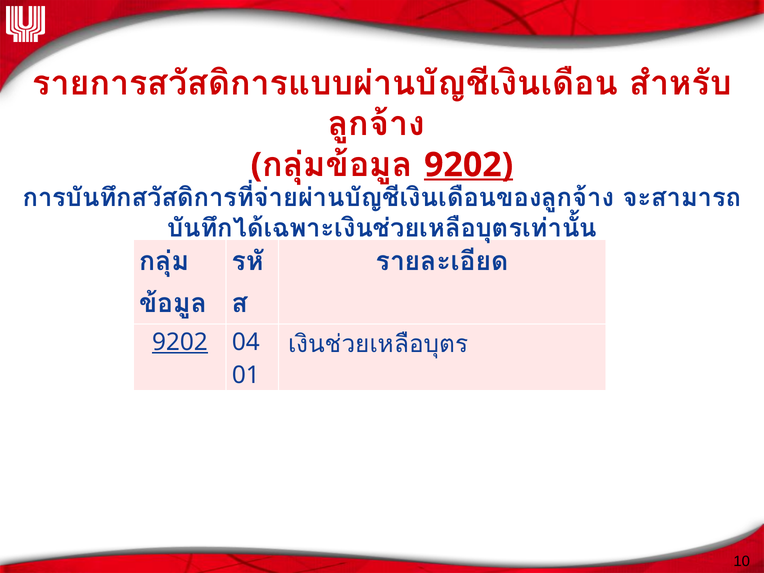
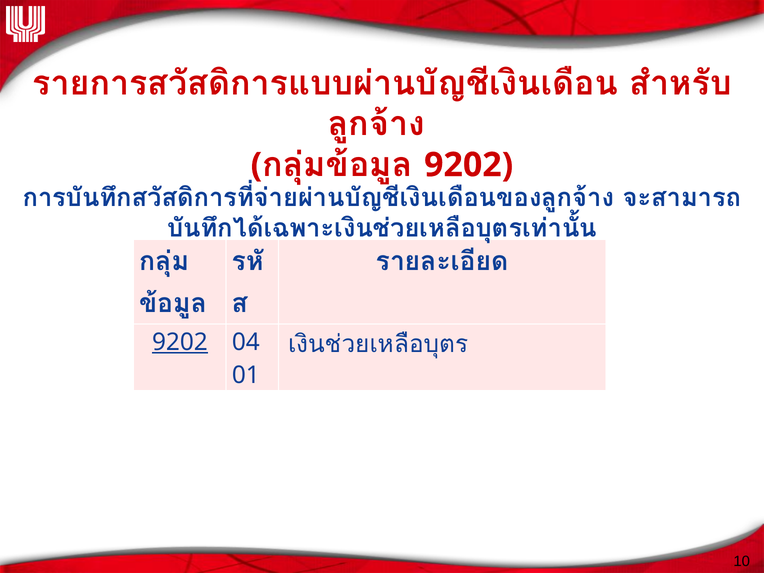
9202 at (469, 165) underline: present -> none
